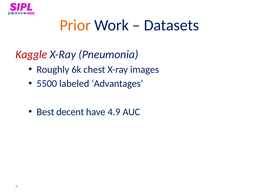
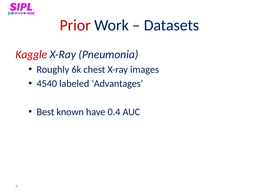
Prior colour: orange -> red
5500: 5500 -> 4540
decent: decent -> known
4.9: 4.9 -> 0.4
